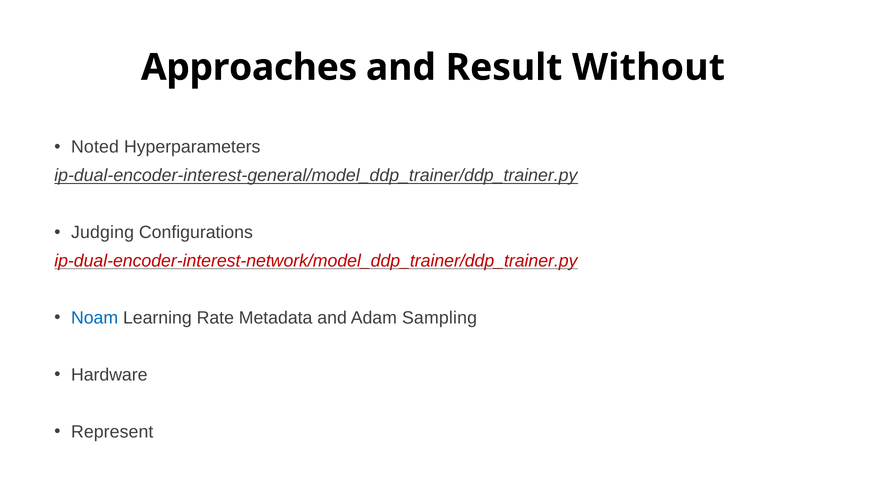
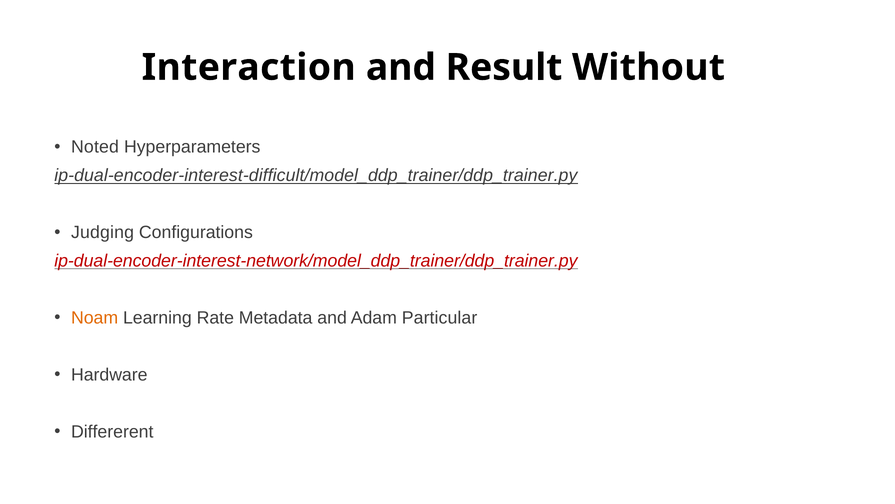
Approaches: Approaches -> Interaction
ip-dual-encoder-interest-general/model_ddp_trainer/ddp_trainer.py: ip-dual-encoder-interest-general/model_ddp_trainer/ddp_trainer.py -> ip-dual-encoder-interest-difficult/model_ddp_trainer/ddp_trainer.py
Noam colour: blue -> orange
Sampling: Sampling -> Particular
Represent: Represent -> Differerent
